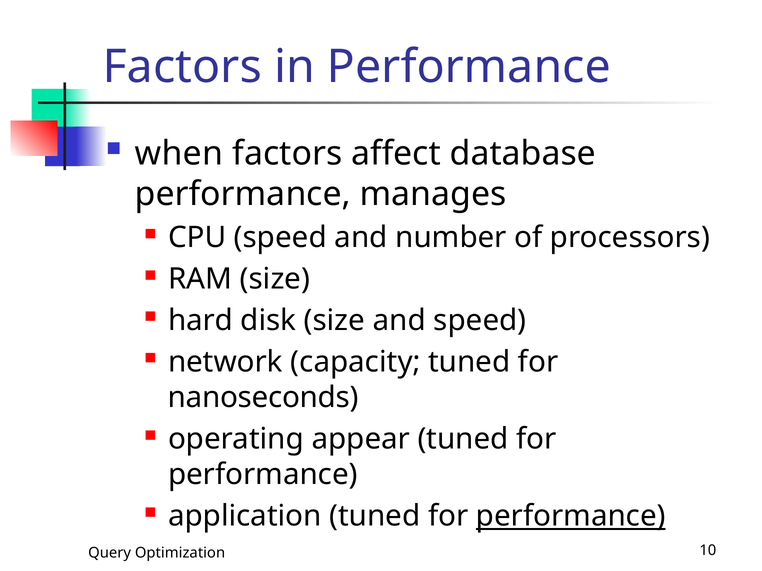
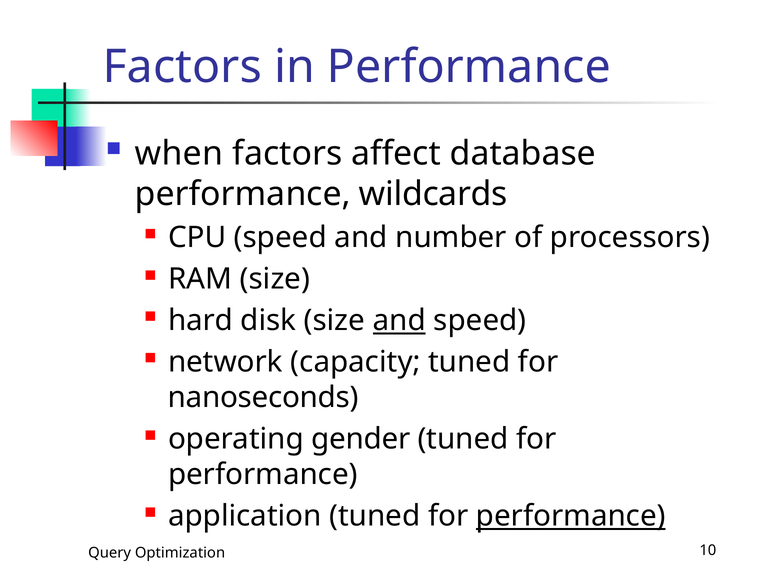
manages: manages -> wildcards
and at (399, 321) underline: none -> present
appear: appear -> gender
